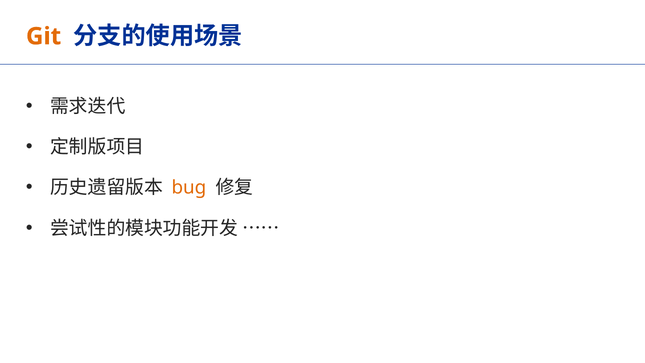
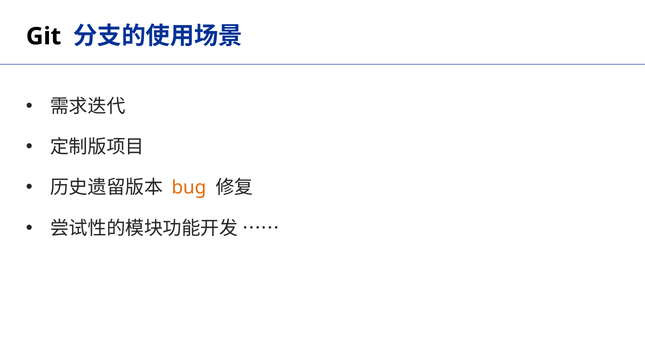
Git colour: orange -> black
